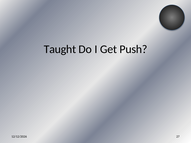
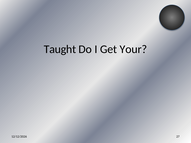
Push: Push -> Your
